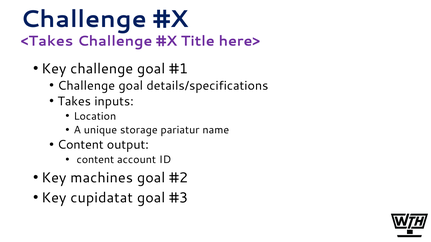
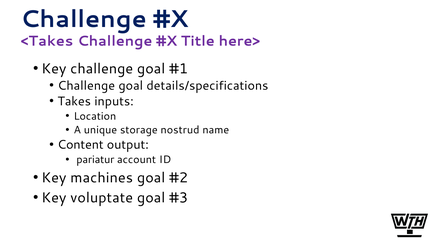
pariatur: pariatur -> nostrud
content at (95, 160): content -> pariatur
cupidatat: cupidatat -> voluptate
